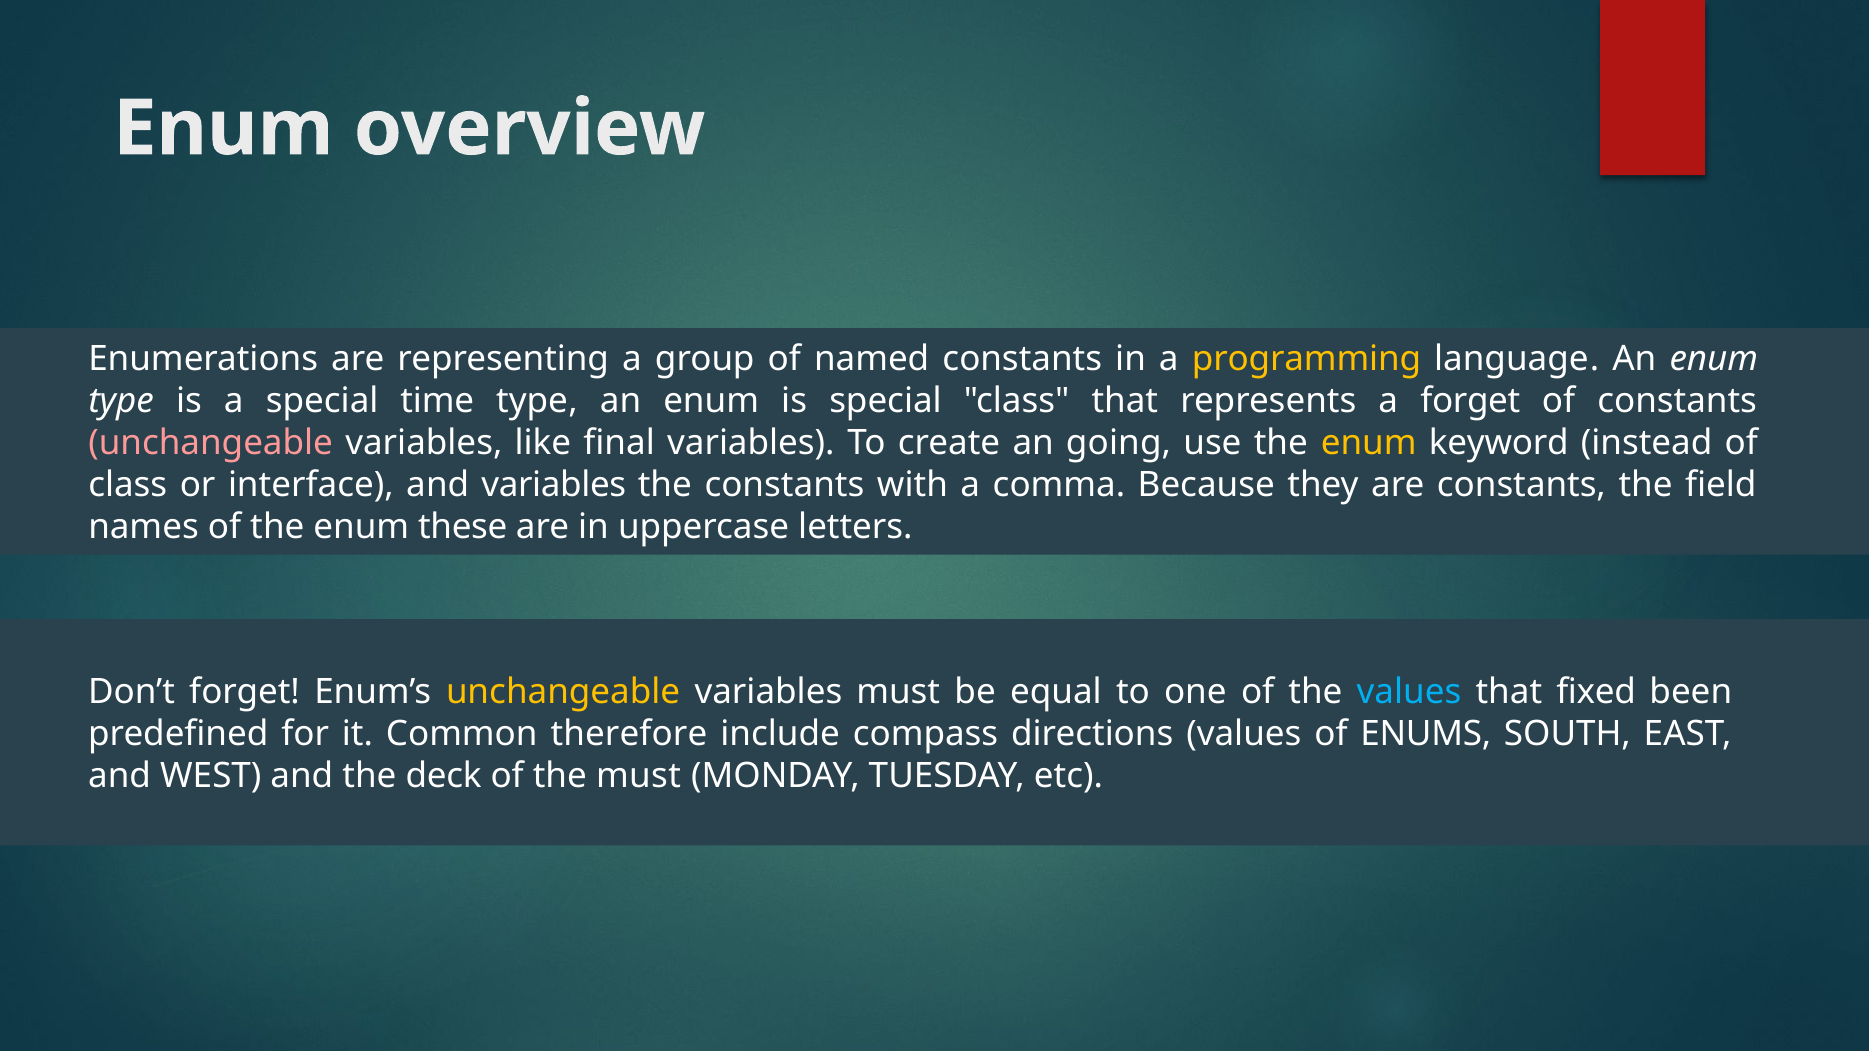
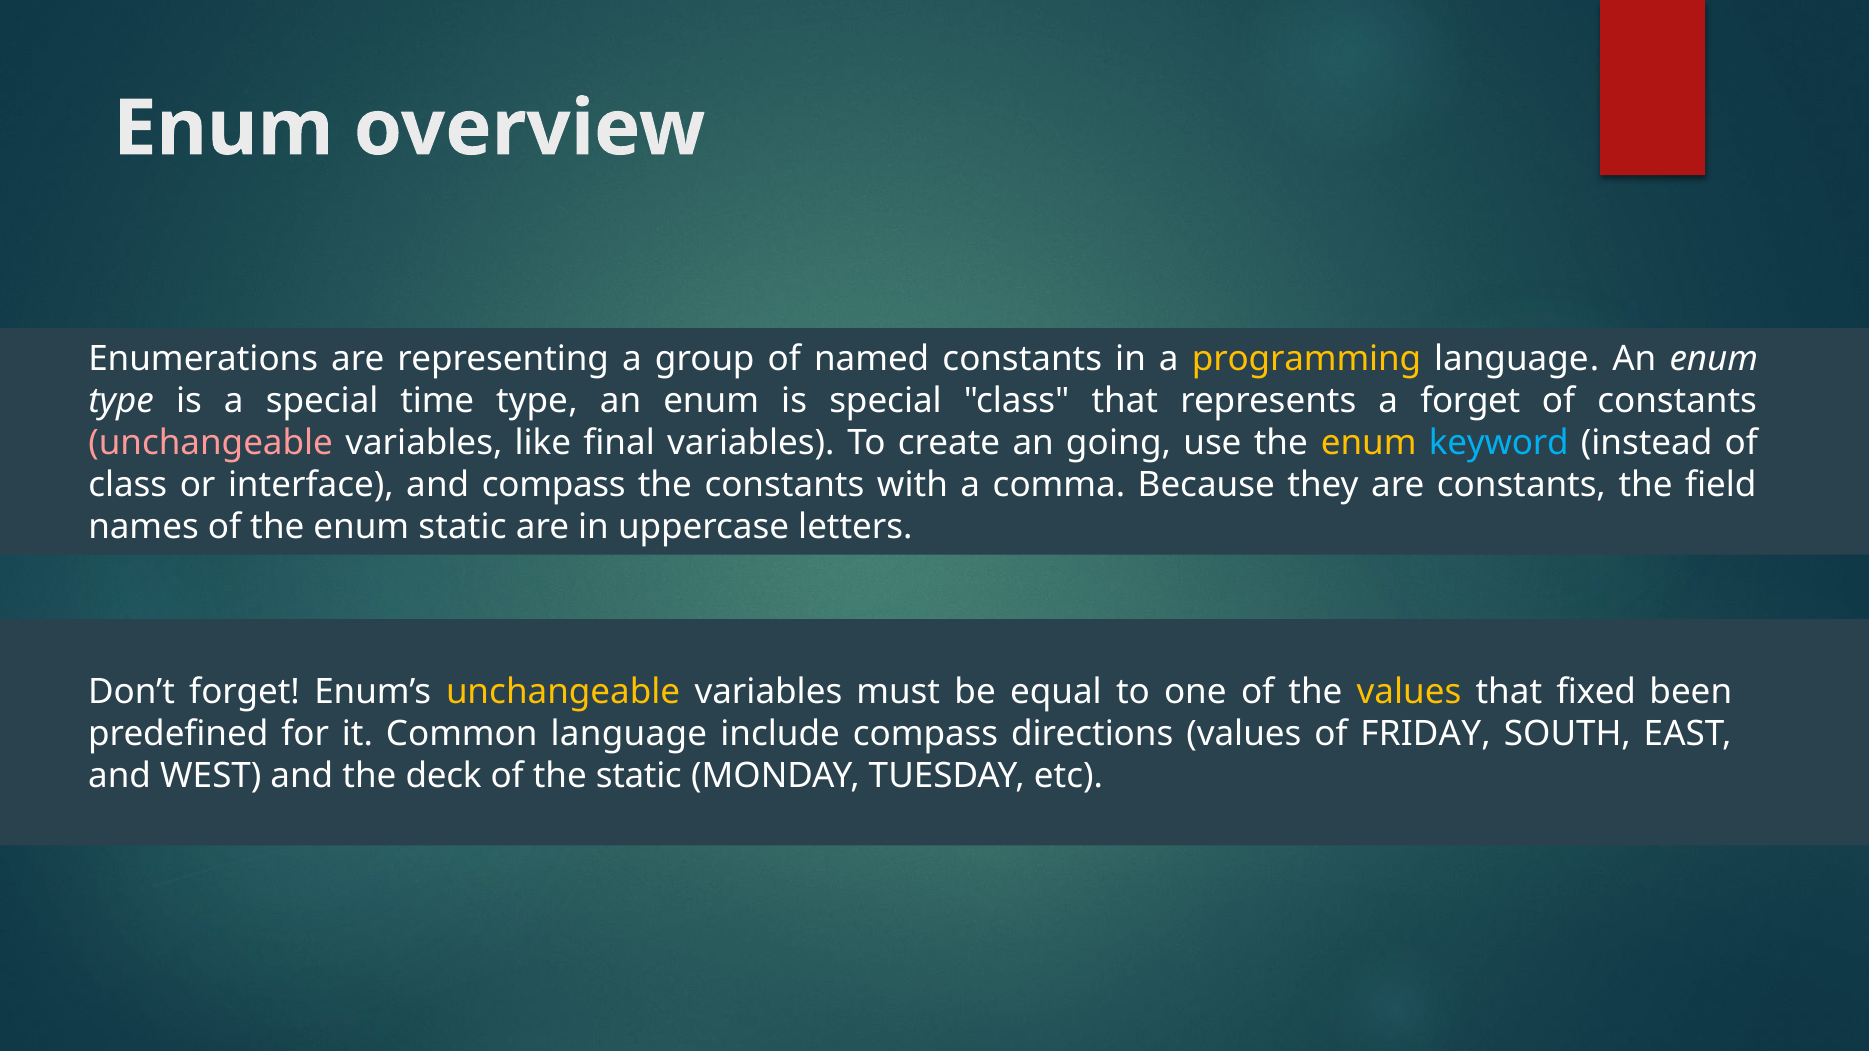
keyword colour: white -> light blue
and variables: variables -> compass
enum these: these -> static
values at (1409, 692) colour: light blue -> yellow
Common therefore: therefore -> language
ENUMS: ENUMS -> FRIDAY
the must: must -> static
